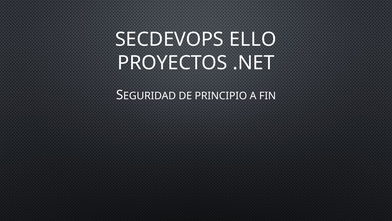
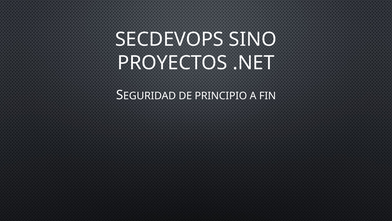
ELLO: ELLO -> SINO
